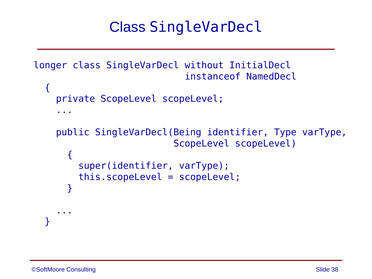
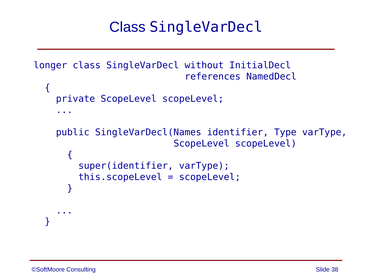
instanceof: instanceof -> references
SingleVarDecl(Being: SingleVarDecl(Being -> SingleVarDecl(Names
